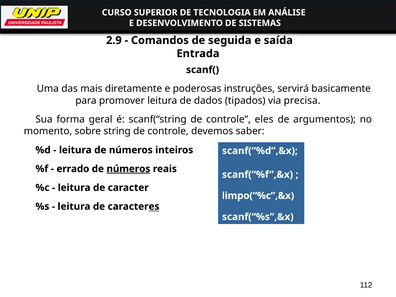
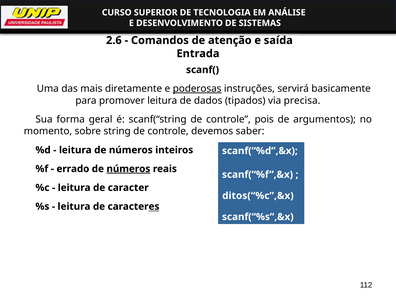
2.9: 2.9 -> 2.6
seguida: seguida -> atenção
poderosas underline: none -> present
eles: eles -> pois
limpo(“%c”,&x: limpo(“%c”,&x -> ditos(“%c”,&x
